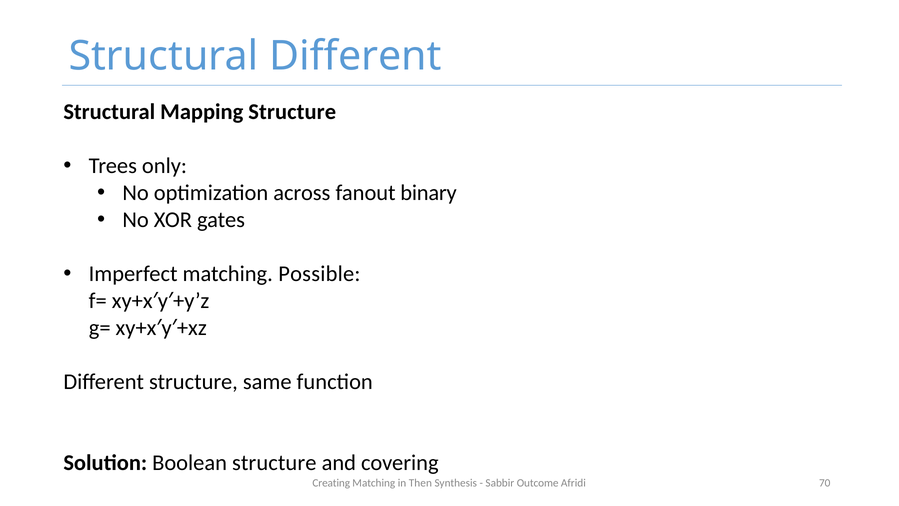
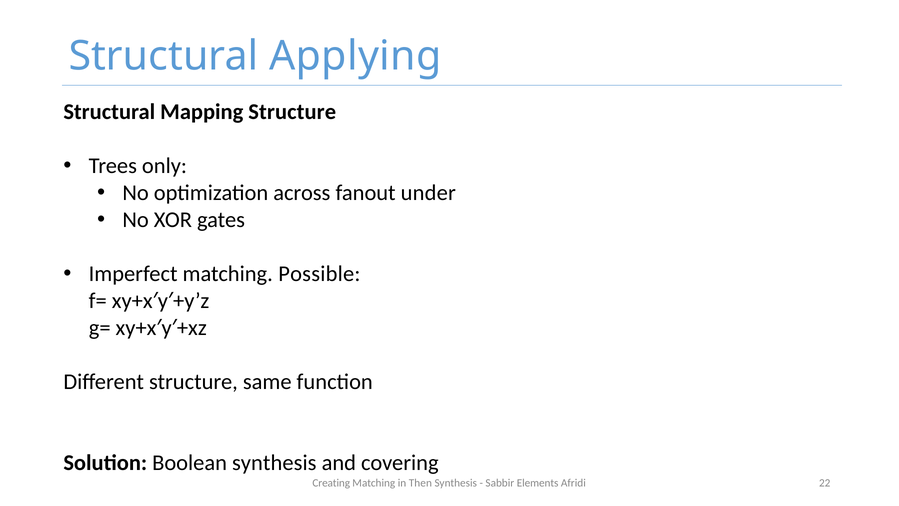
Structural Different: Different -> Applying
binary: binary -> under
Boolean structure: structure -> synthesis
Outcome: Outcome -> Elements
70: 70 -> 22
